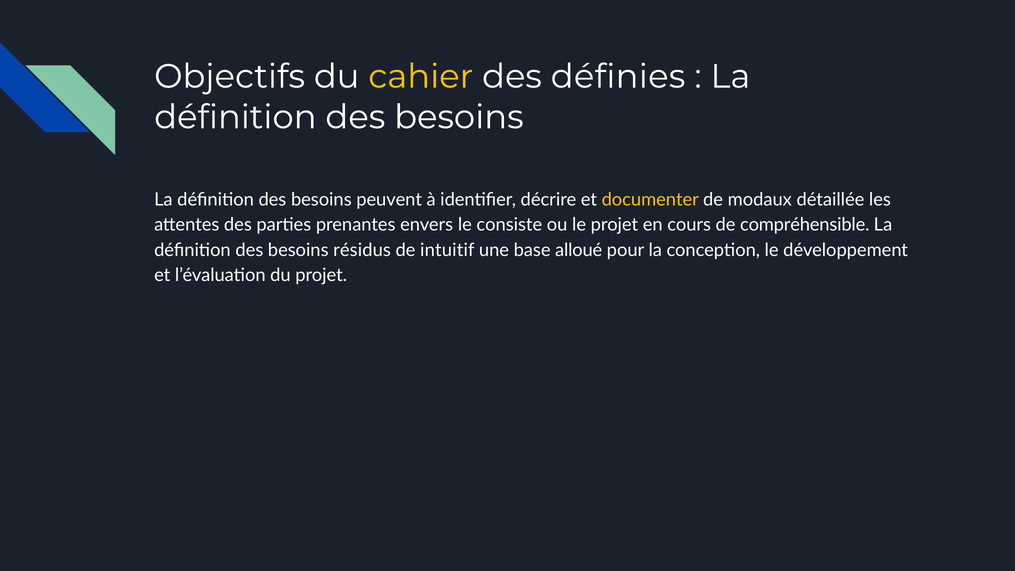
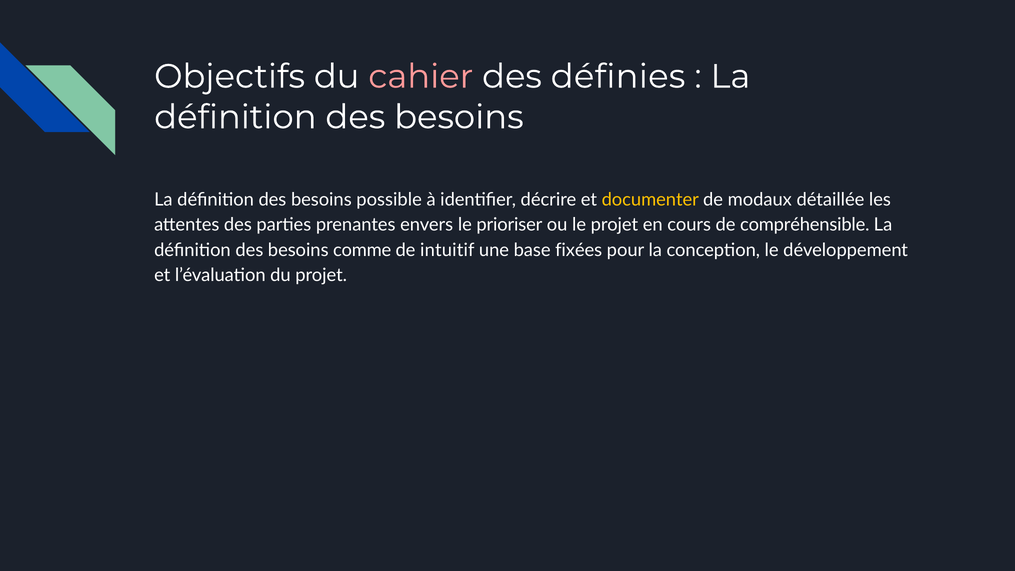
cahier colour: yellow -> pink
peuvent: peuvent -> possible
consiste: consiste -> prioriser
résidus: résidus -> comme
alloué: alloué -> fixées
